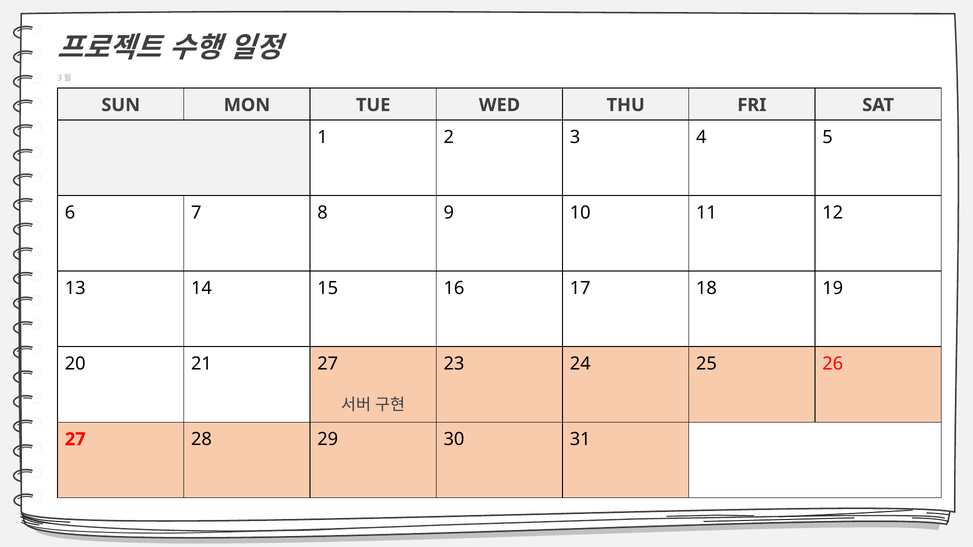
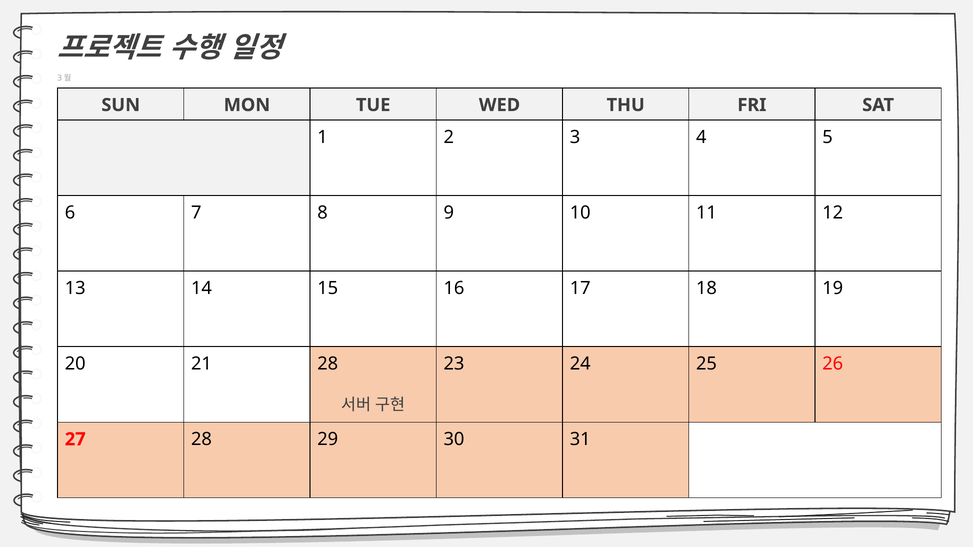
21 27: 27 -> 28
